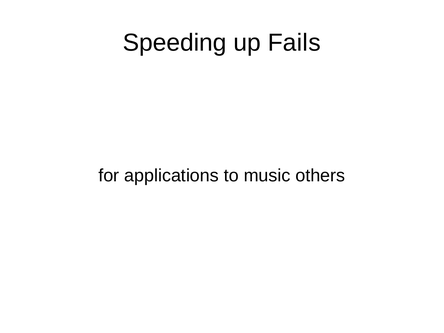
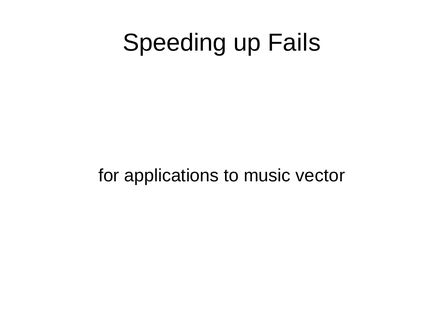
others: others -> vector
